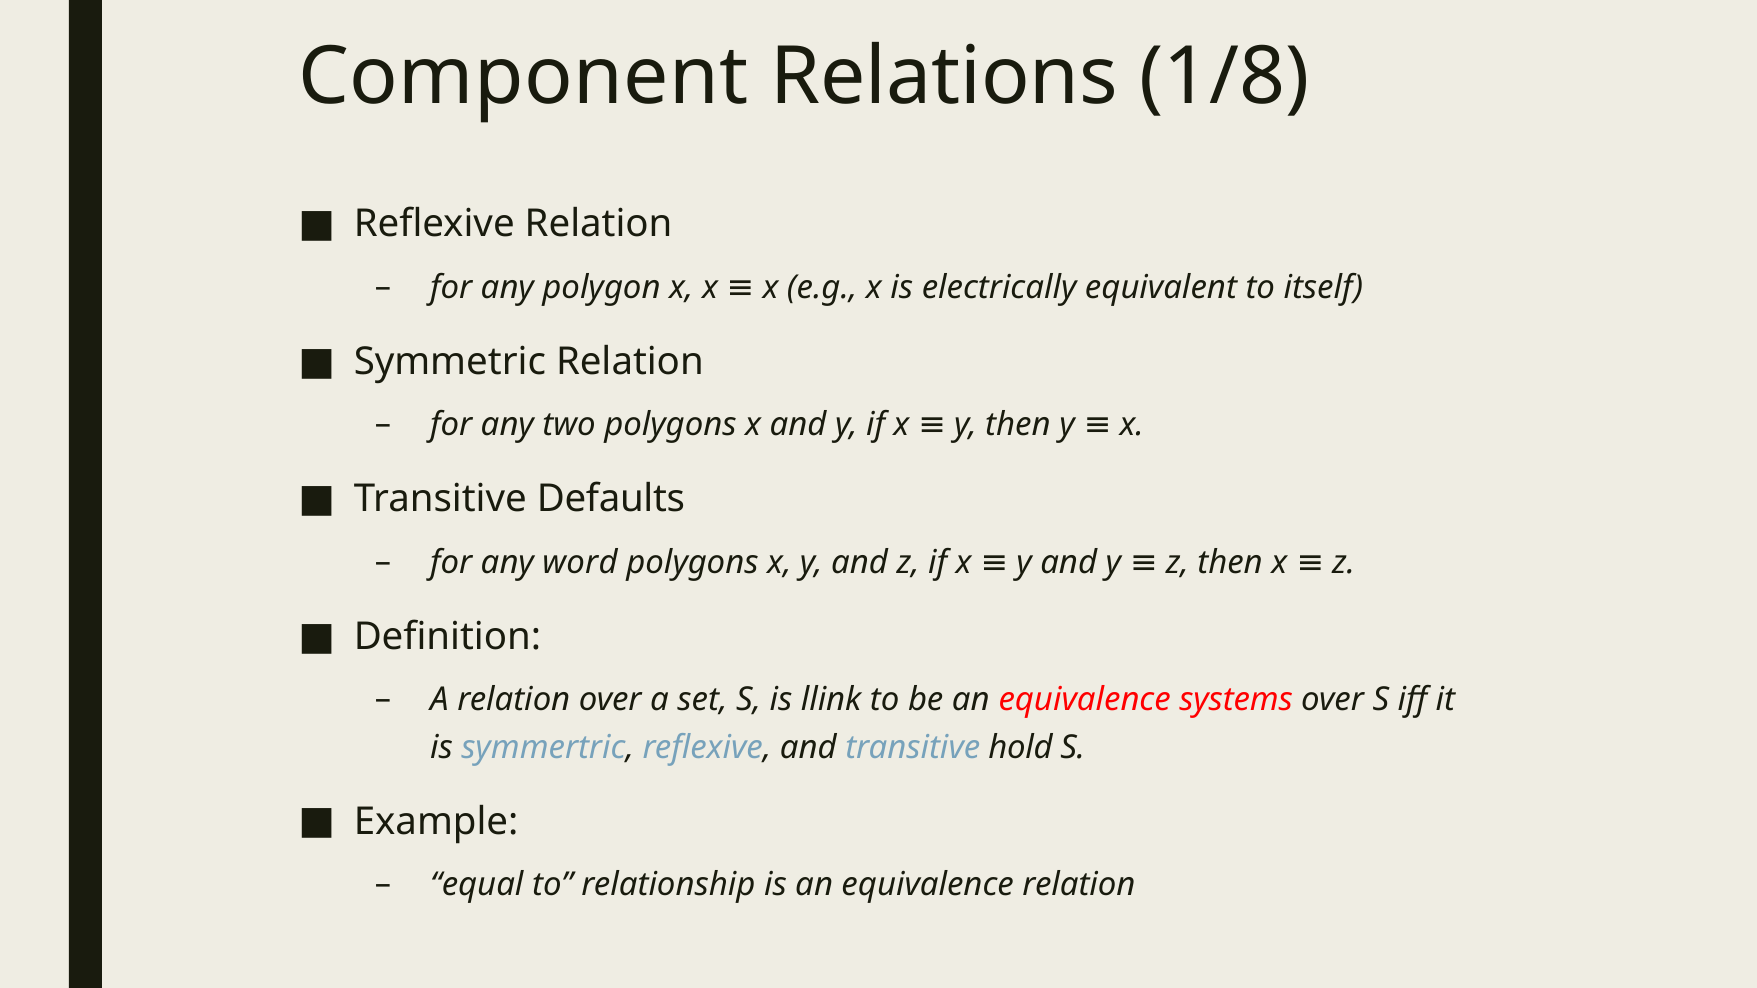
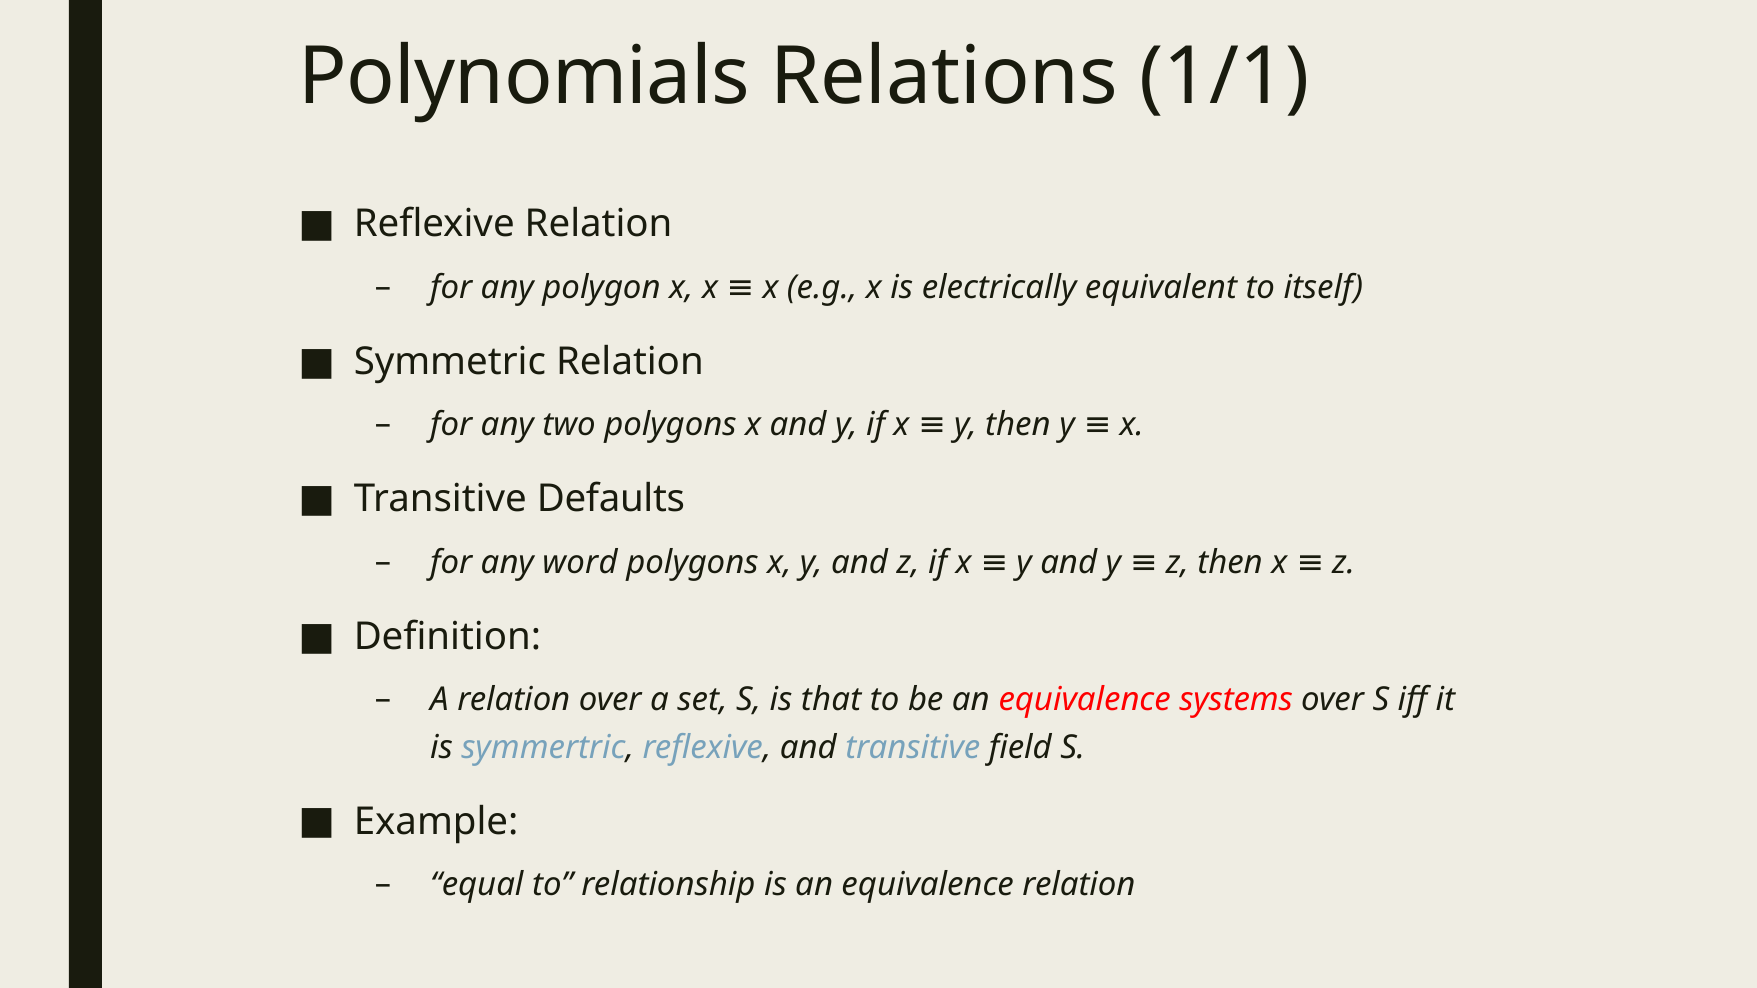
Component: Component -> Polynomials
1/8: 1/8 -> 1/1
llink: llink -> that
hold: hold -> field
